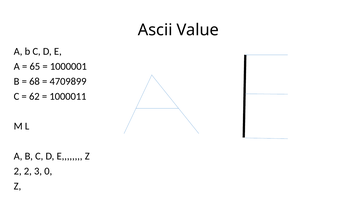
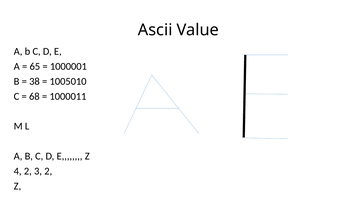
68: 68 -> 38
4709899: 4709899 -> 1005010
62: 62 -> 68
2 at (18, 171): 2 -> 4
3 0: 0 -> 2
